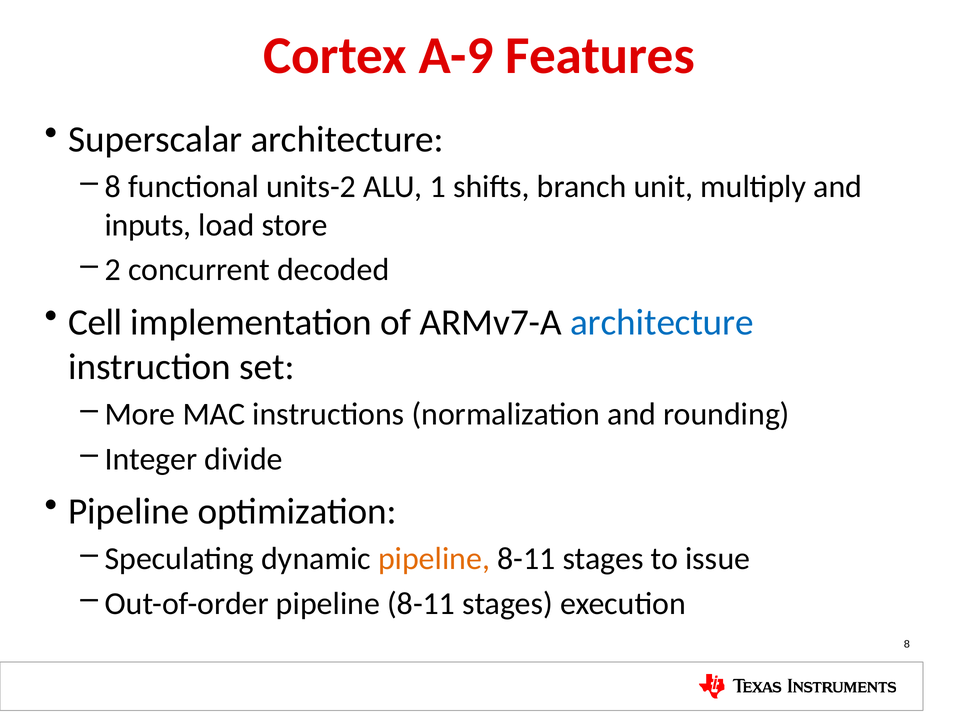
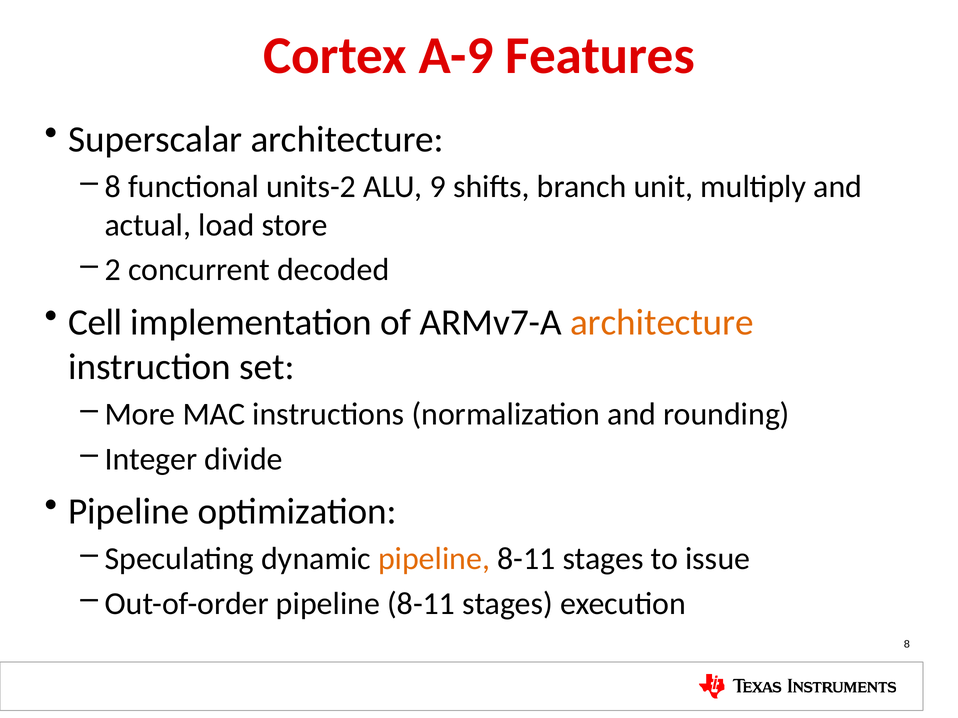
1: 1 -> 9
inputs: inputs -> actual
architecture at (662, 322) colour: blue -> orange
